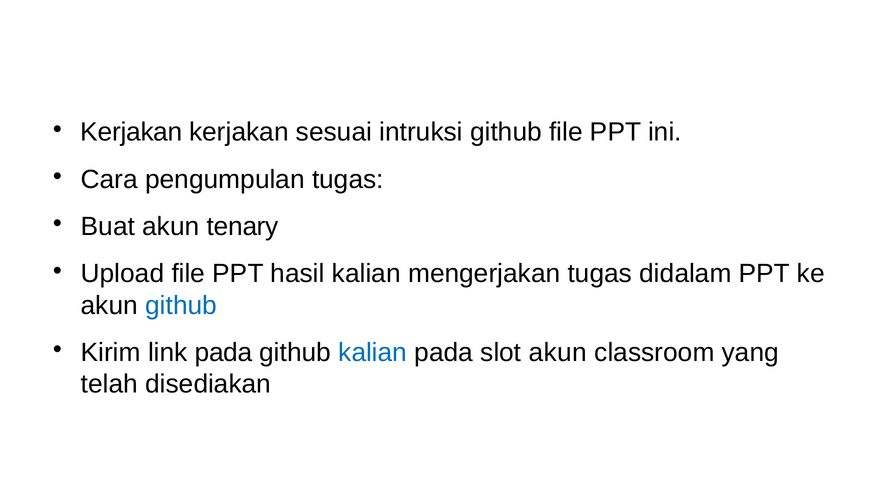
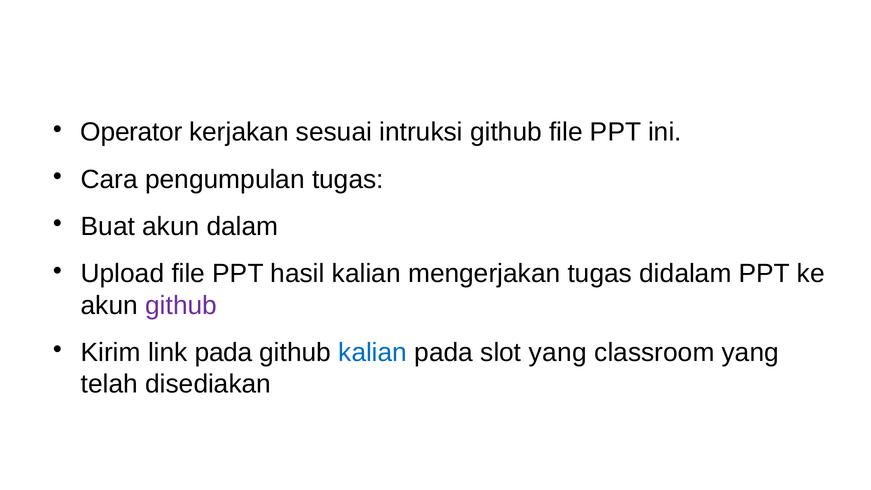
Kerjakan at (131, 132): Kerjakan -> Operator
tenary: tenary -> dalam
github at (181, 305) colour: blue -> purple
slot akun: akun -> yang
